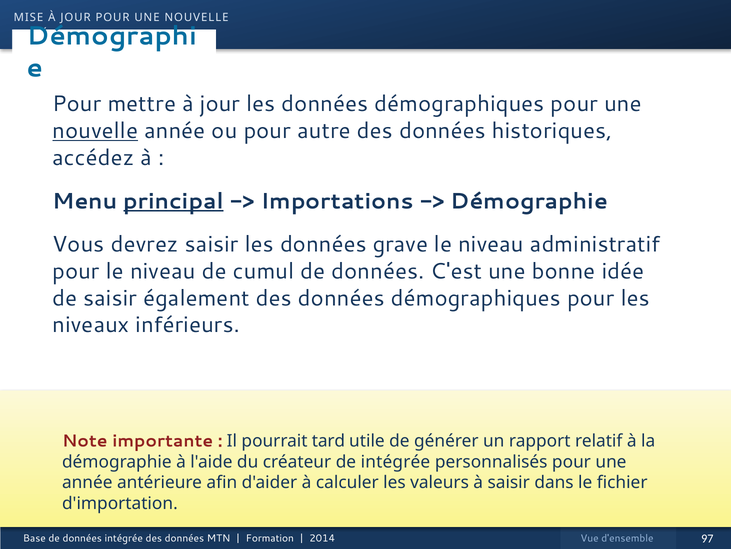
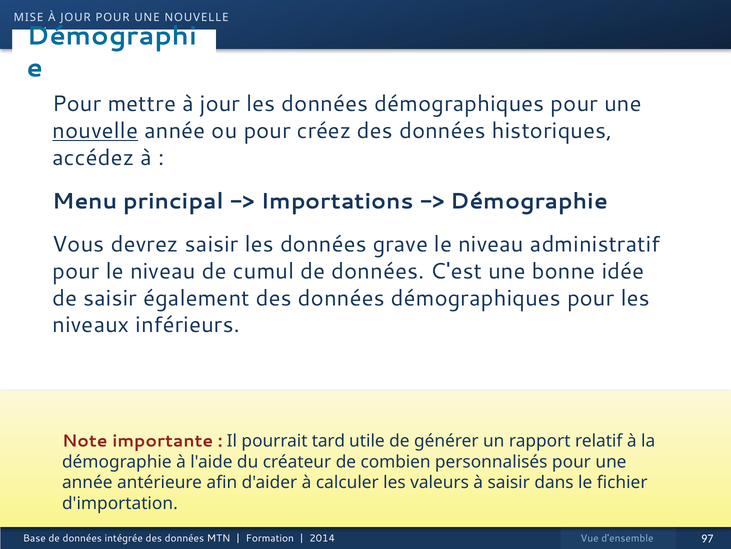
autre: autre -> créez
principal underline: present -> none
de intégrée: intégrée -> combien
